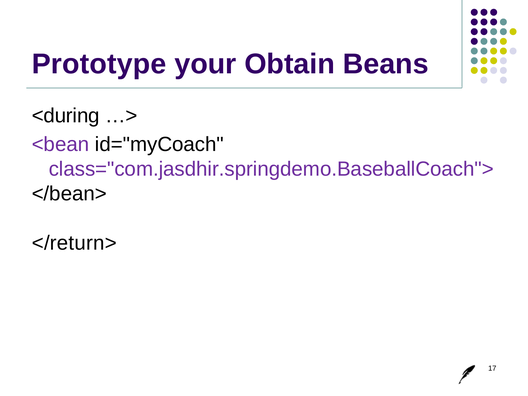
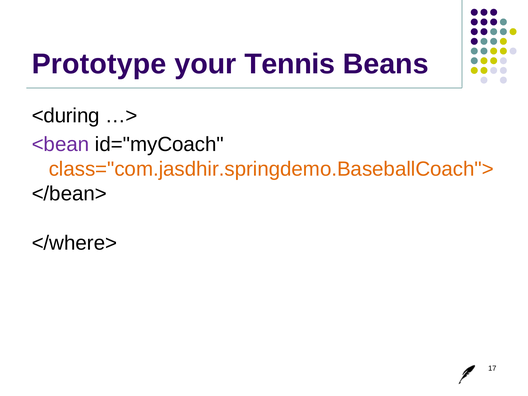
Obtain: Obtain -> Tennis
class="com.jasdhir.springdemo.BaseballCoach"> colour: purple -> orange
</return>: </return> -> </where>
